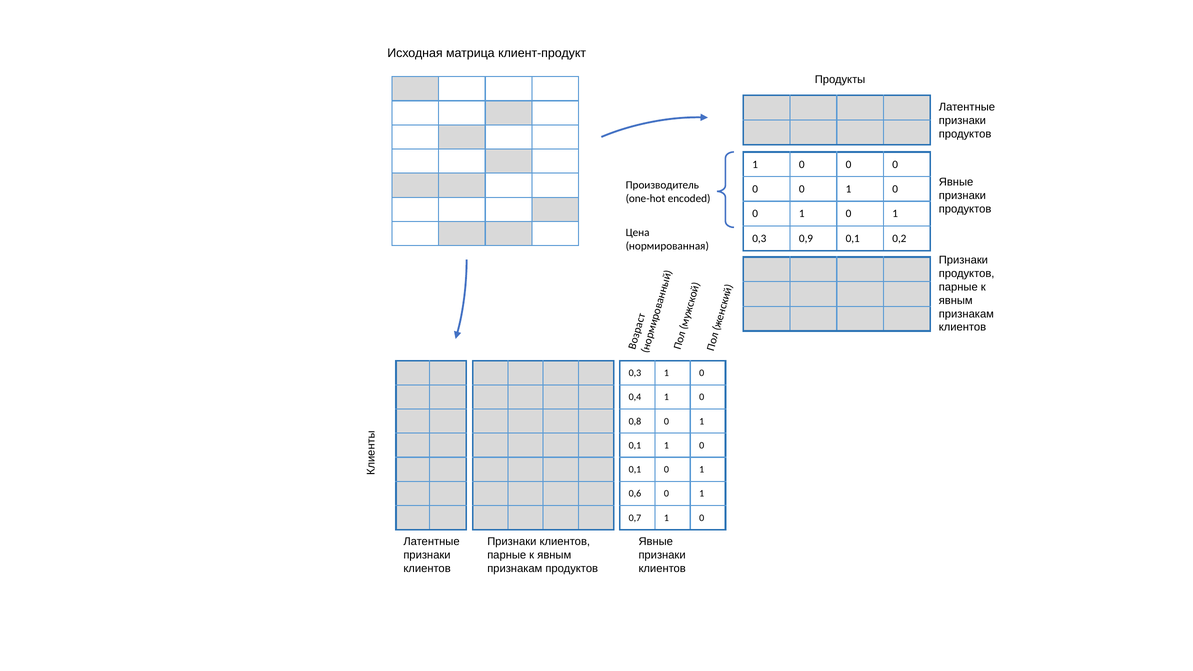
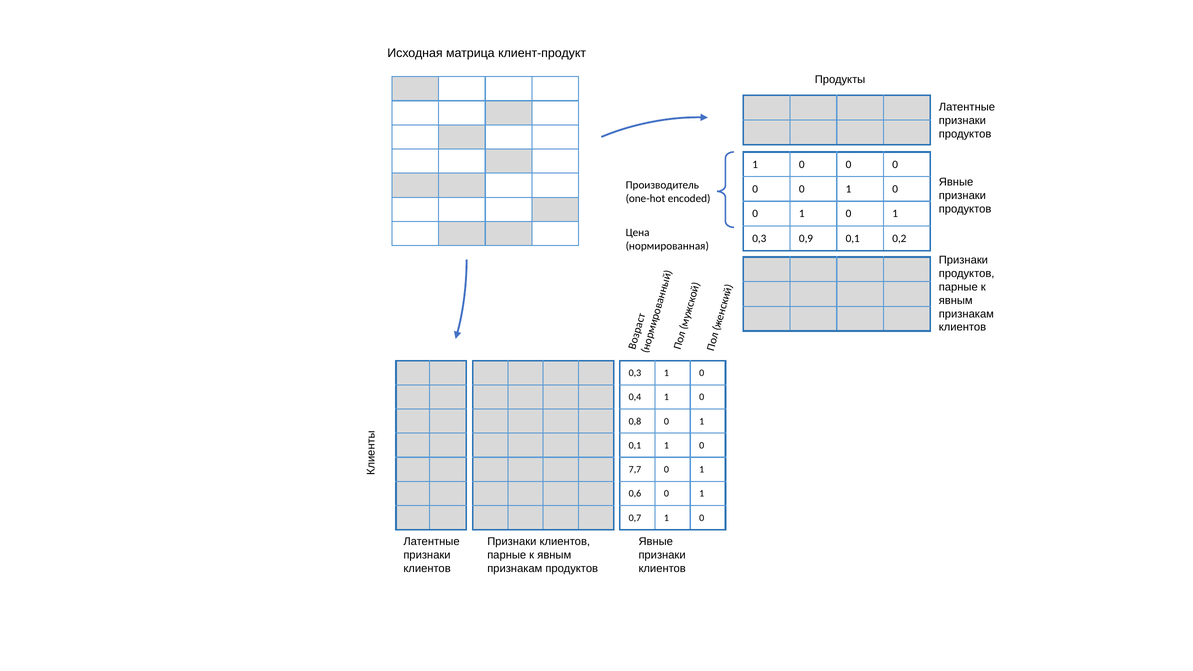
0,1 at (635, 470): 0,1 -> 7,7
